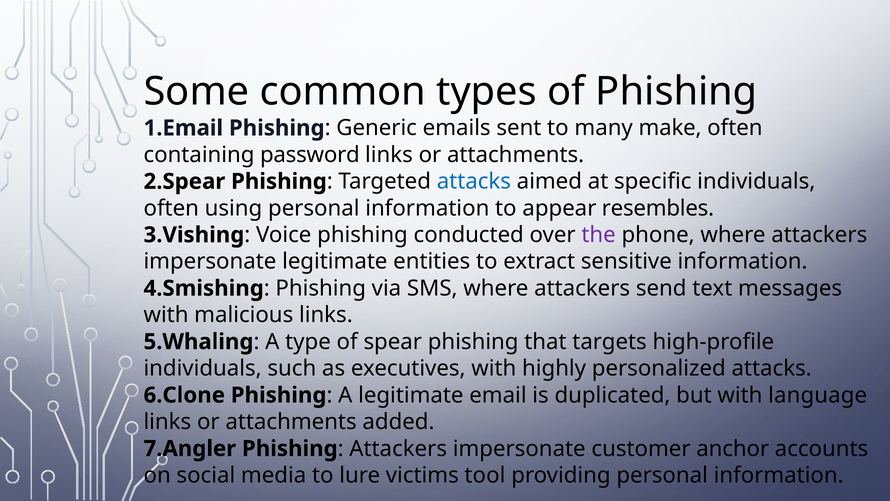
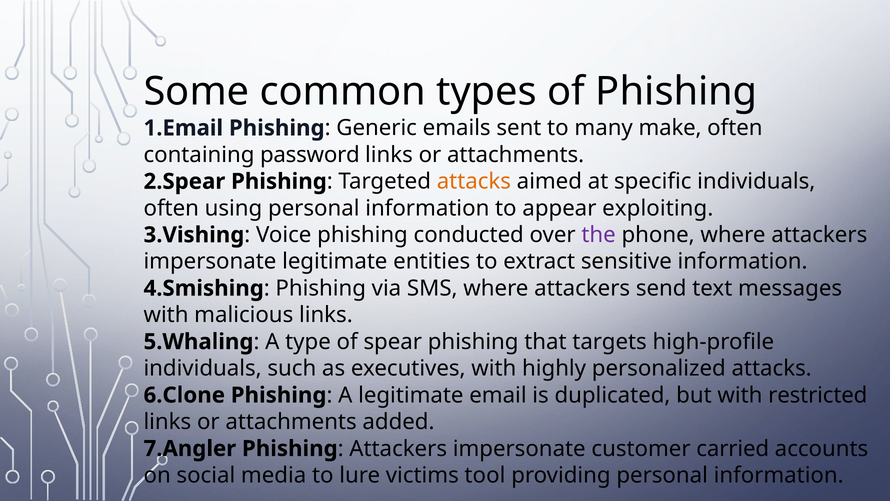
attacks at (474, 181) colour: blue -> orange
resembles: resembles -> exploiting
language: language -> restricted
anchor: anchor -> carried
